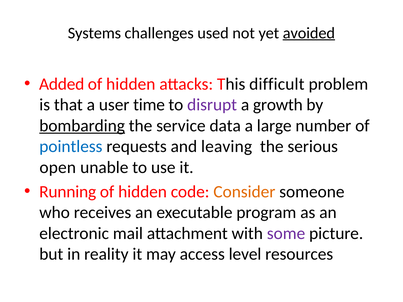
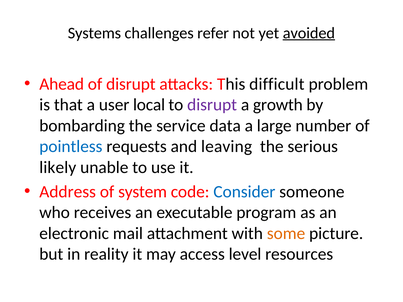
used: used -> refer
Added: Added -> Ahead
hidden at (131, 84): hidden -> disrupt
time: time -> local
bombarding underline: present -> none
open: open -> likely
Running: Running -> Address
hidden at (143, 192): hidden -> system
Consider colour: orange -> blue
some colour: purple -> orange
